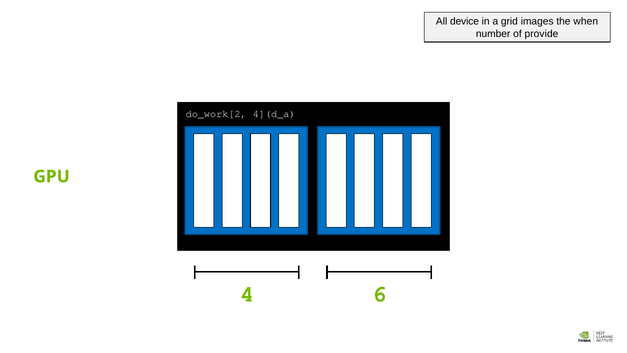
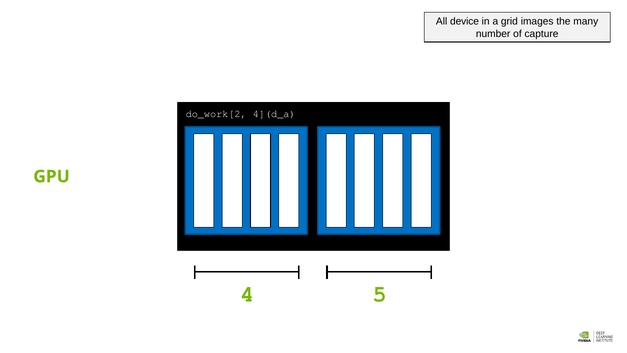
when: when -> many
provide: provide -> capture
6: 6 -> 5
